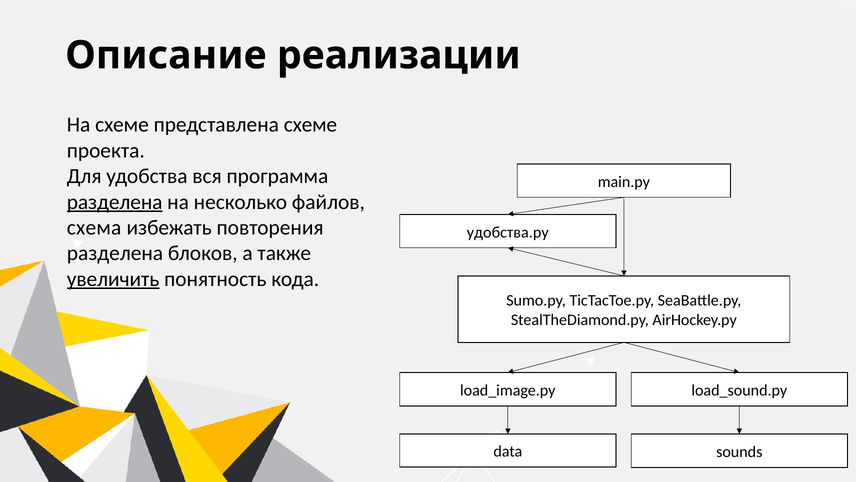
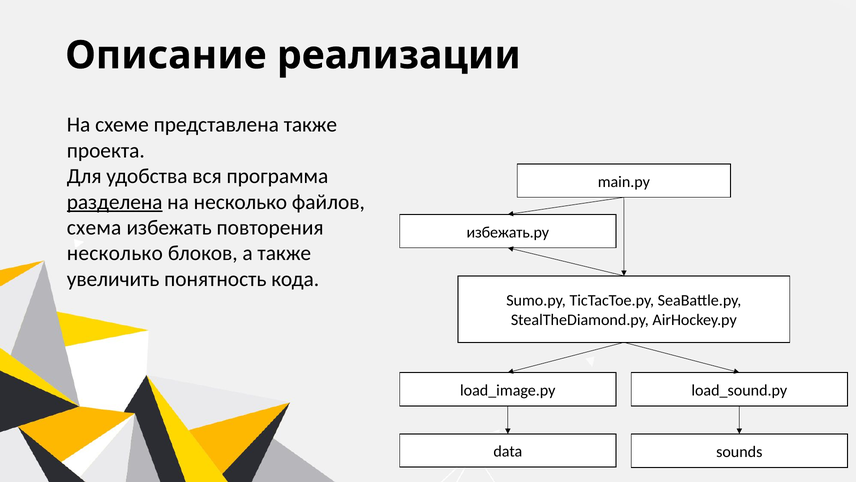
представлена схеме: схеме -> также
удобства.py: удобства.py -> избежать.py
разделена at (115, 253): разделена -> несколько
увеличить underline: present -> none
